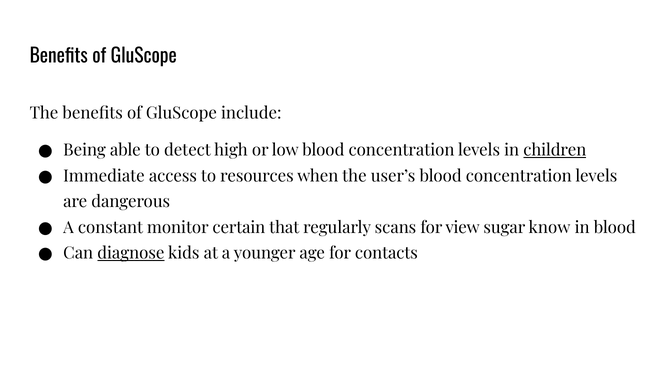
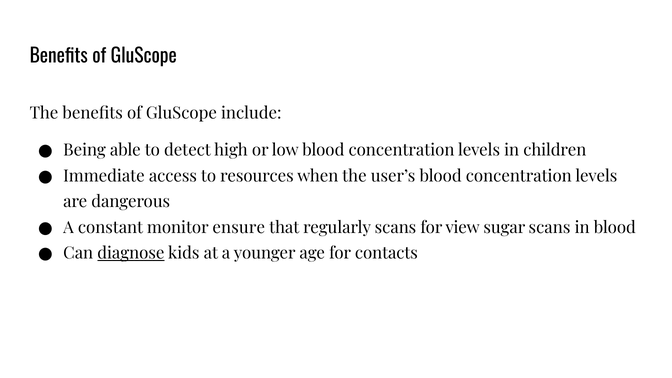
children underline: present -> none
certain: certain -> ensure
sugar know: know -> scans
